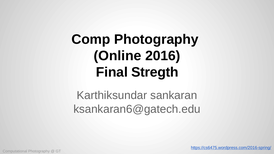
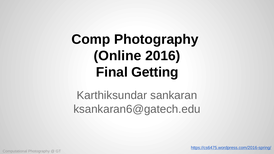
Stregth: Stregth -> Getting
